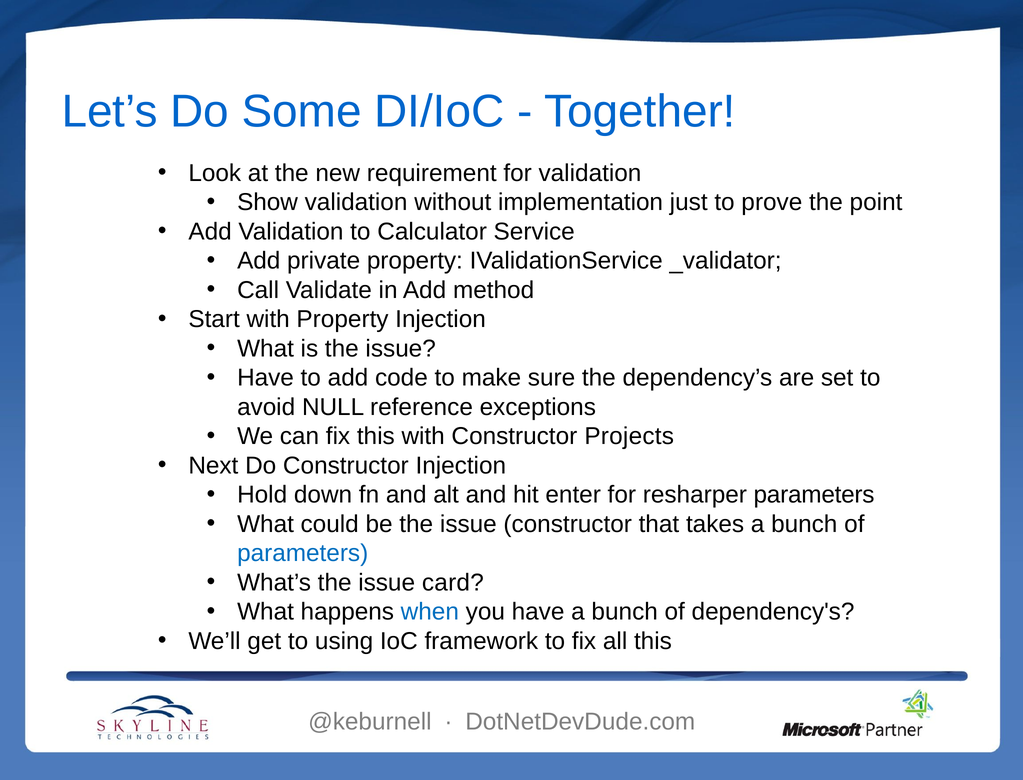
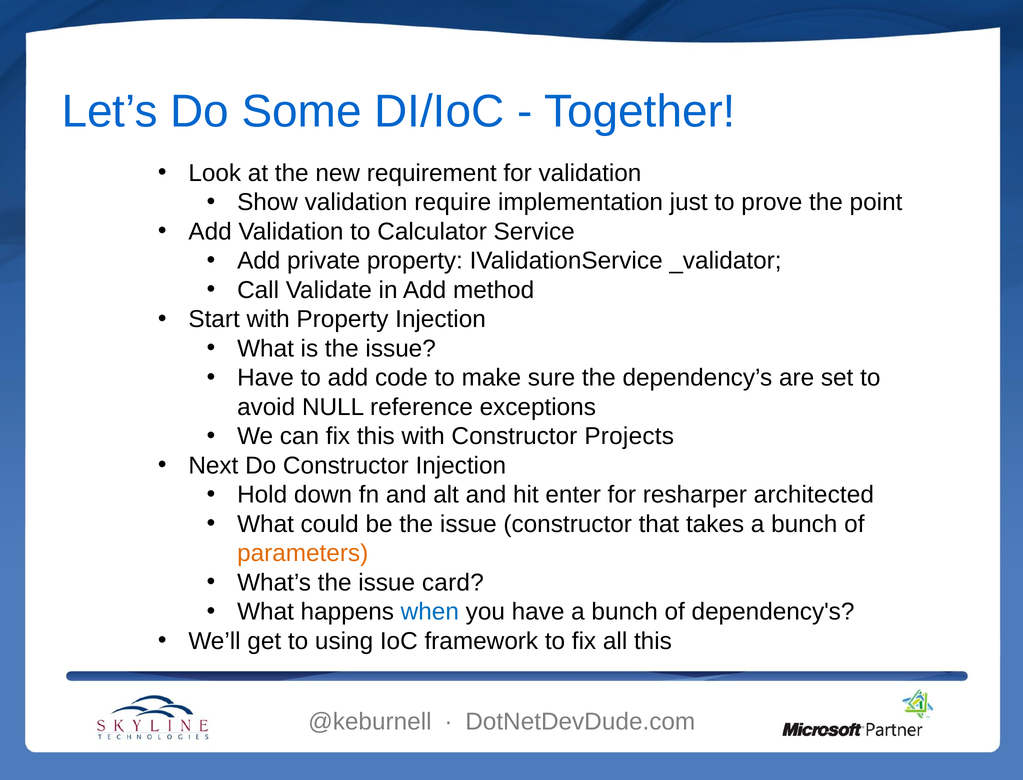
without: without -> require
resharper parameters: parameters -> architected
parameters at (303, 553) colour: blue -> orange
